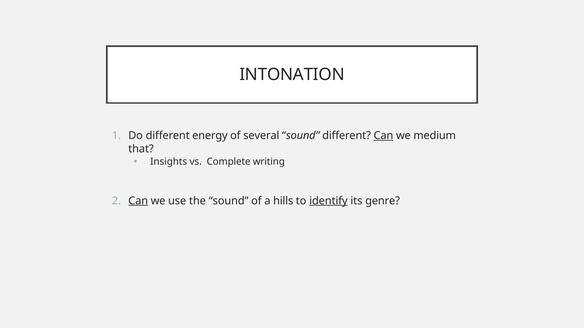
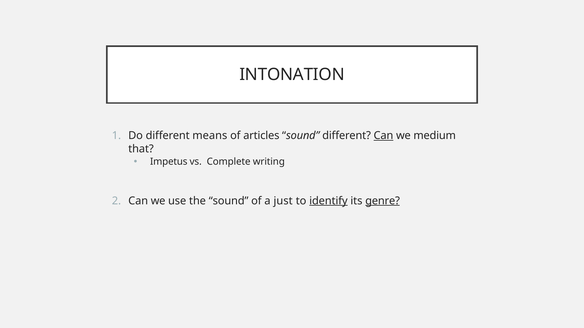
energy: energy -> means
several: several -> articles
Insights: Insights -> Impetus
Can at (138, 201) underline: present -> none
hills: hills -> just
genre underline: none -> present
